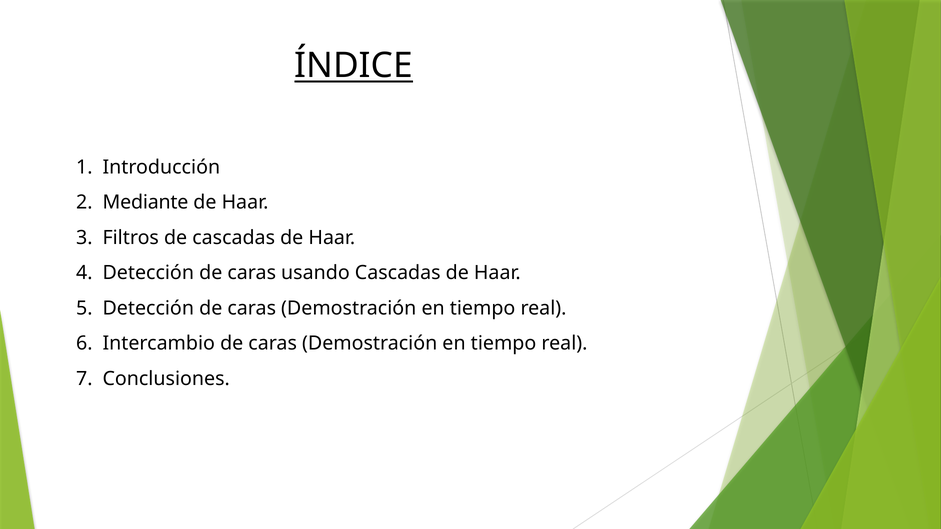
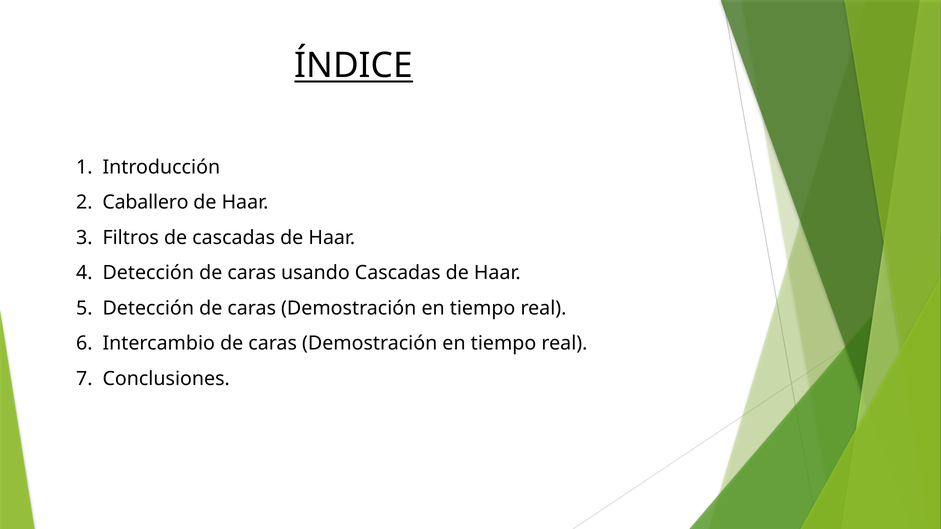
Mediante: Mediante -> Caballero
